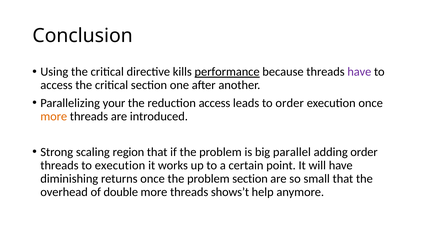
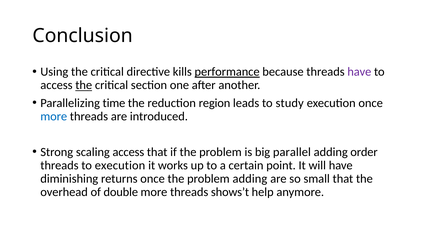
the at (84, 85) underline: none -> present
your: your -> time
reduction access: access -> region
to order: order -> study
more at (54, 116) colour: orange -> blue
scaling region: region -> access
problem section: section -> adding
